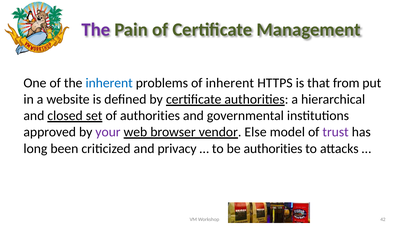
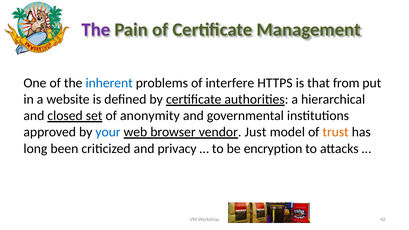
of inherent: inherent -> interfere
of authorities: authorities -> anonymity
your colour: purple -> blue
Else: Else -> Just
trust colour: purple -> orange
be authorities: authorities -> encryption
